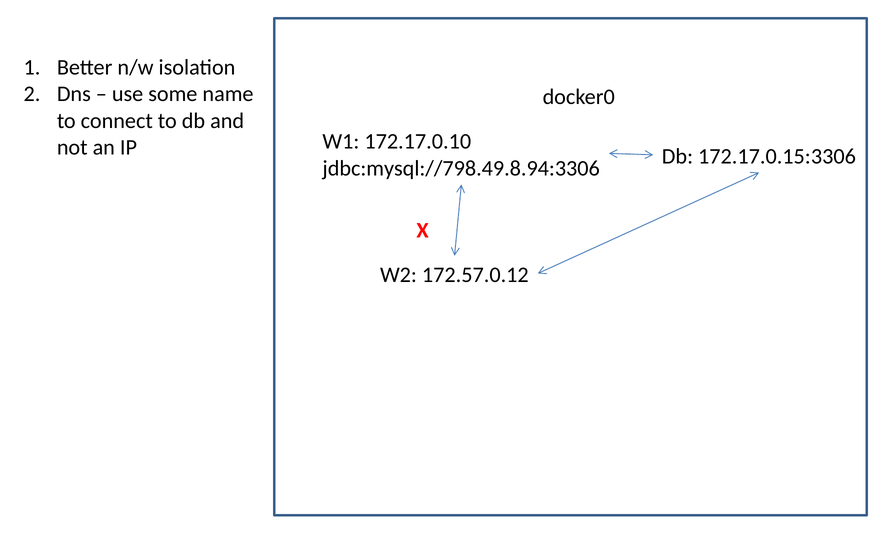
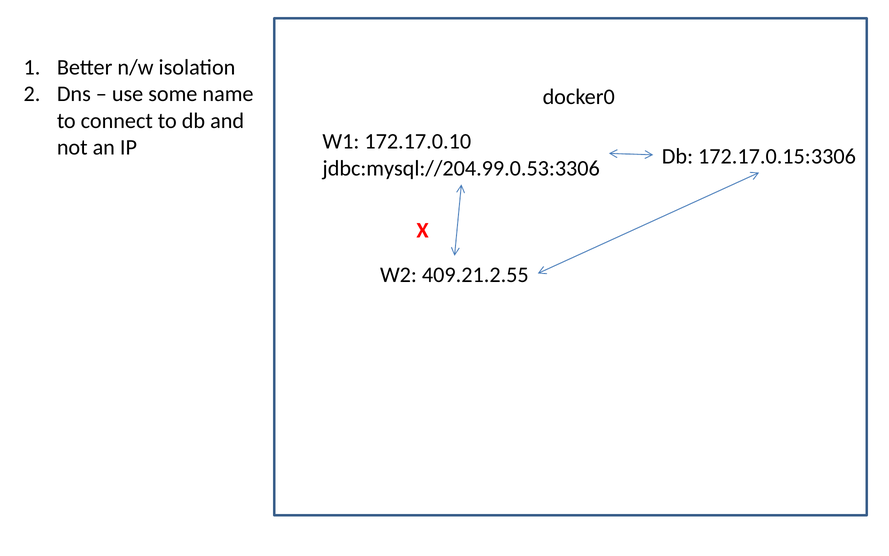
jdbc:mysql://798.49.8.94:3306: jdbc:mysql://798.49.8.94:3306 -> jdbc:mysql://204.99.0.53:3306
172.57.0.12: 172.57.0.12 -> 409.21.2.55
